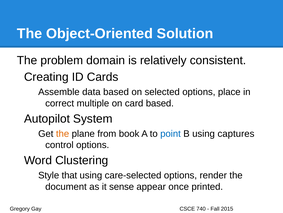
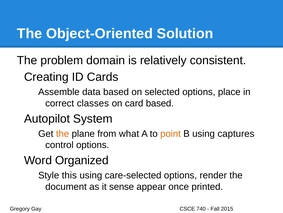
multiple: multiple -> classes
book: book -> what
point colour: blue -> orange
Clustering: Clustering -> Organized
that: that -> this
